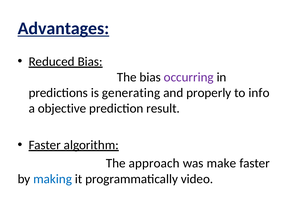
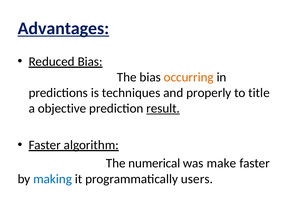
occurring colour: purple -> orange
generating: generating -> techniques
info: info -> title
result underline: none -> present
approach: approach -> numerical
video: video -> users
